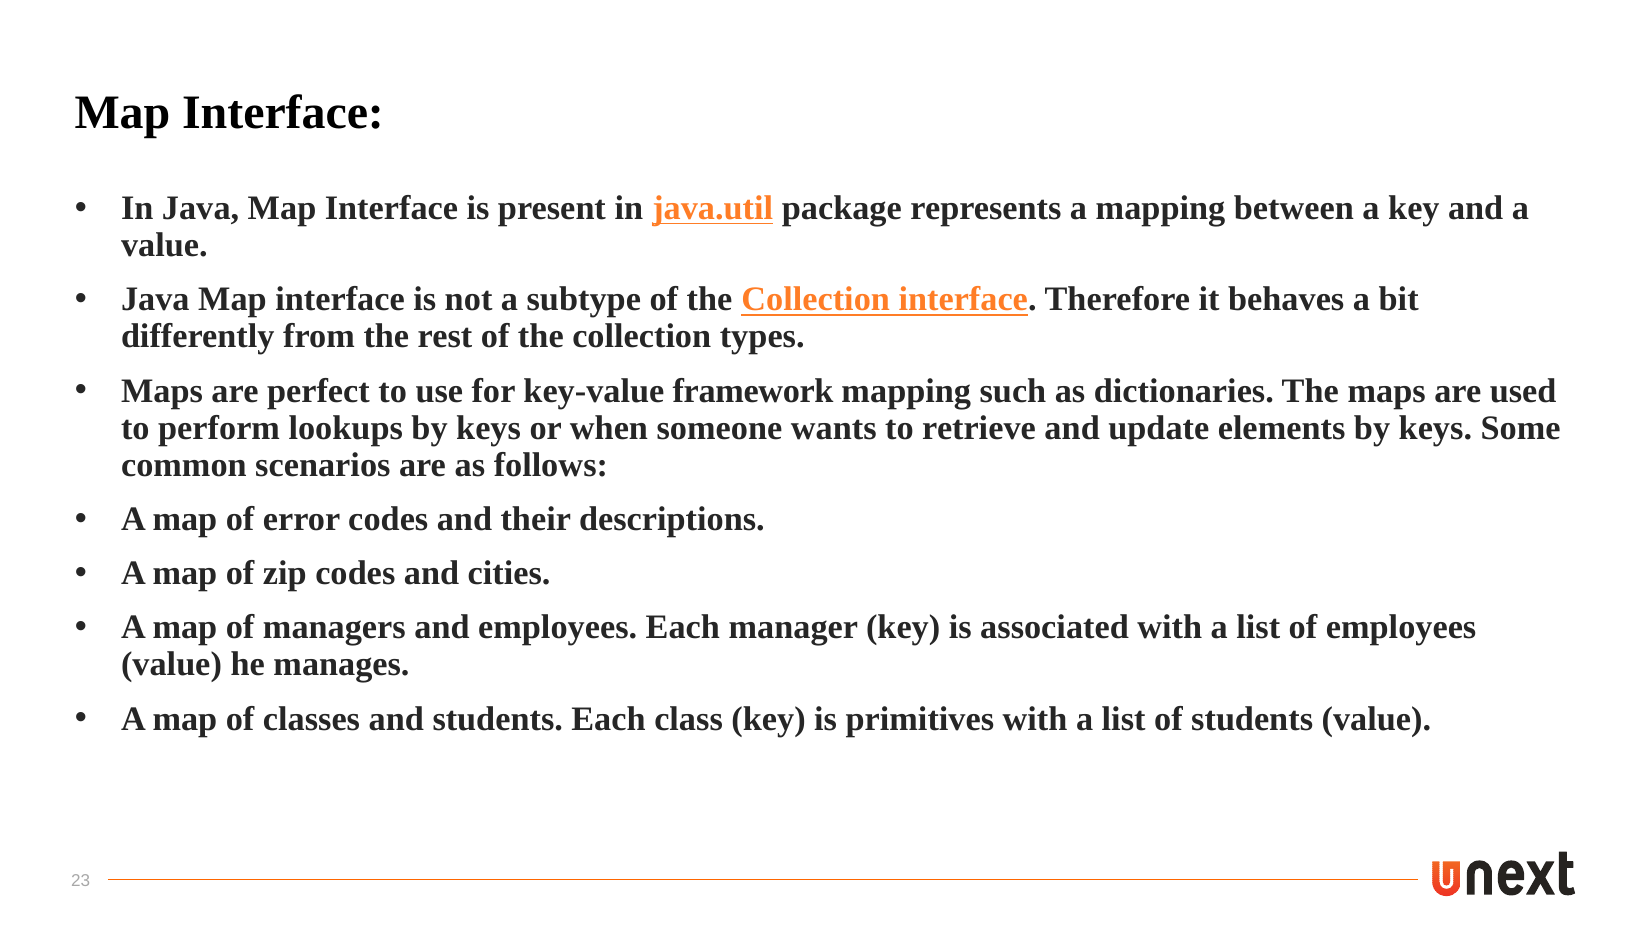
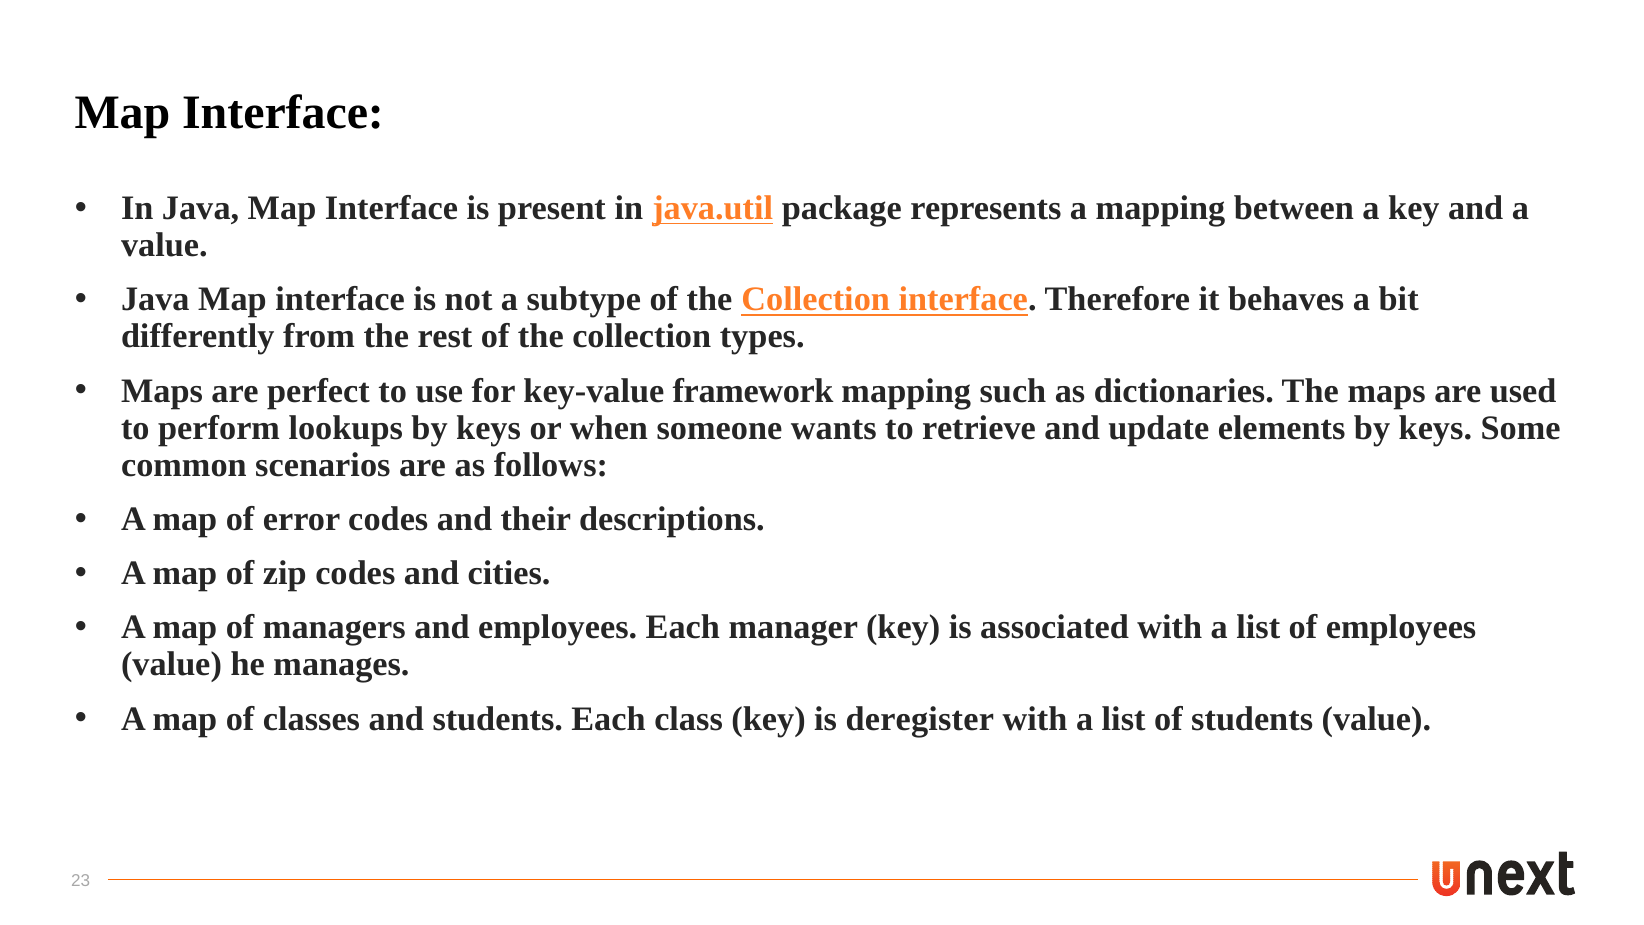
primitives: primitives -> deregister
